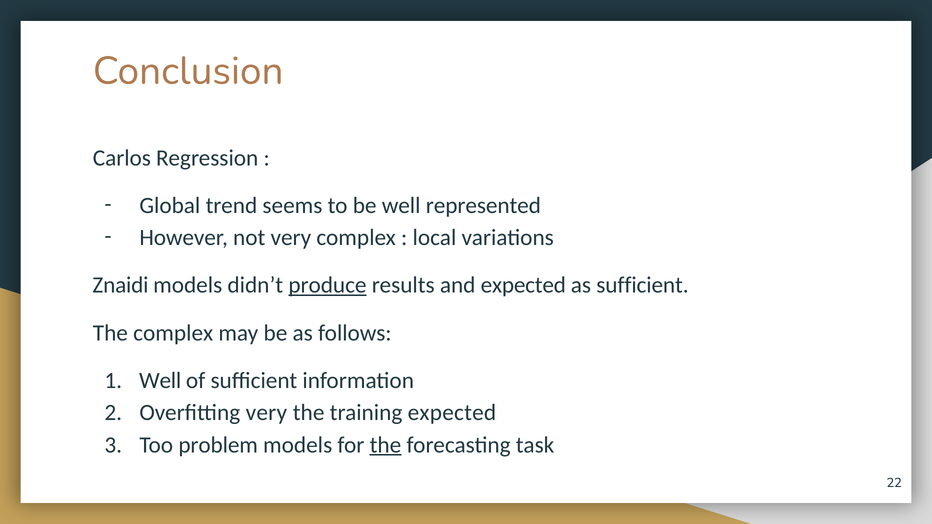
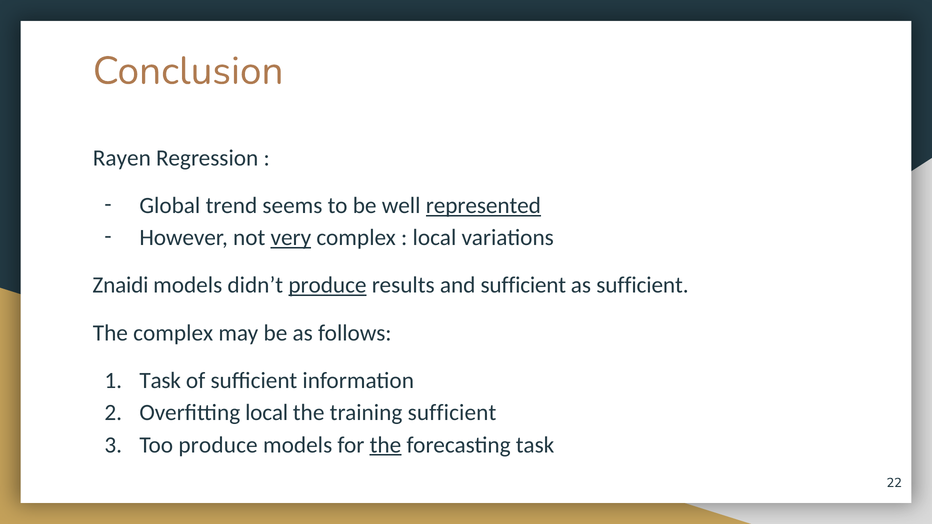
Carlos: Carlos -> Rayen
represented underline: none -> present
very at (291, 238) underline: none -> present
and expected: expected -> sufficient
Well at (160, 381): Well -> Task
Overfitting very: very -> local
training expected: expected -> sufficient
Too problem: problem -> produce
